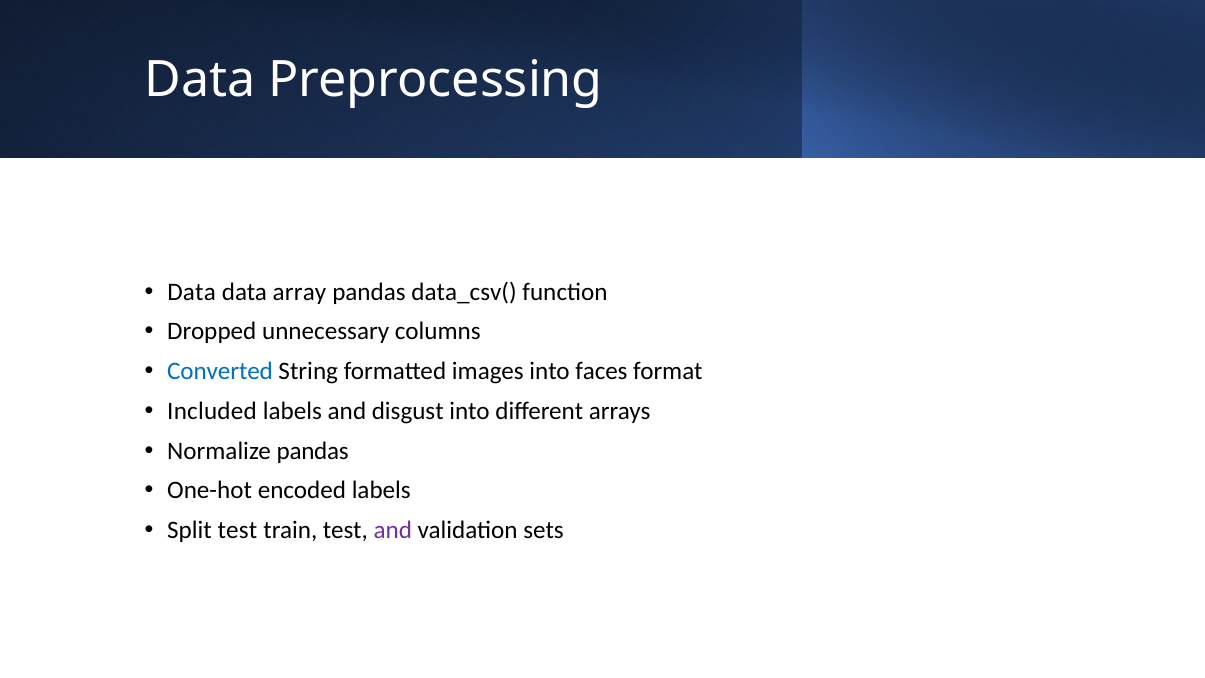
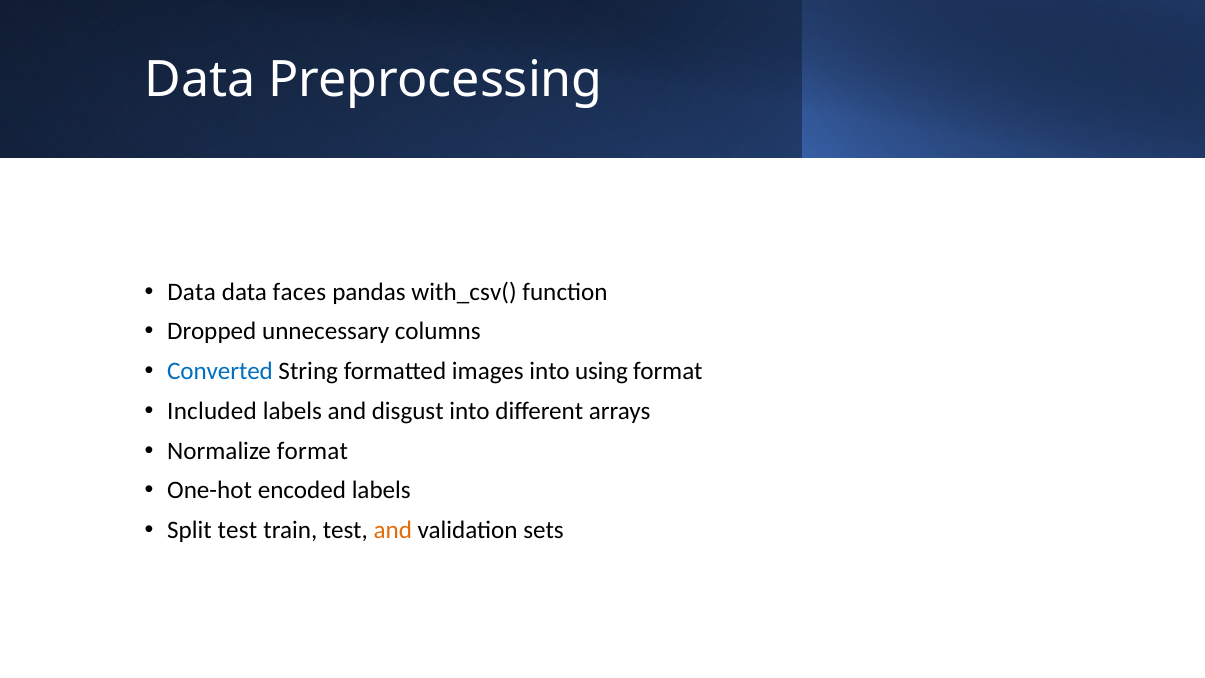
array: array -> faces
data_csv(: data_csv( -> with_csv(
faces: faces -> using
Normalize pandas: pandas -> format
and at (393, 530) colour: purple -> orange
